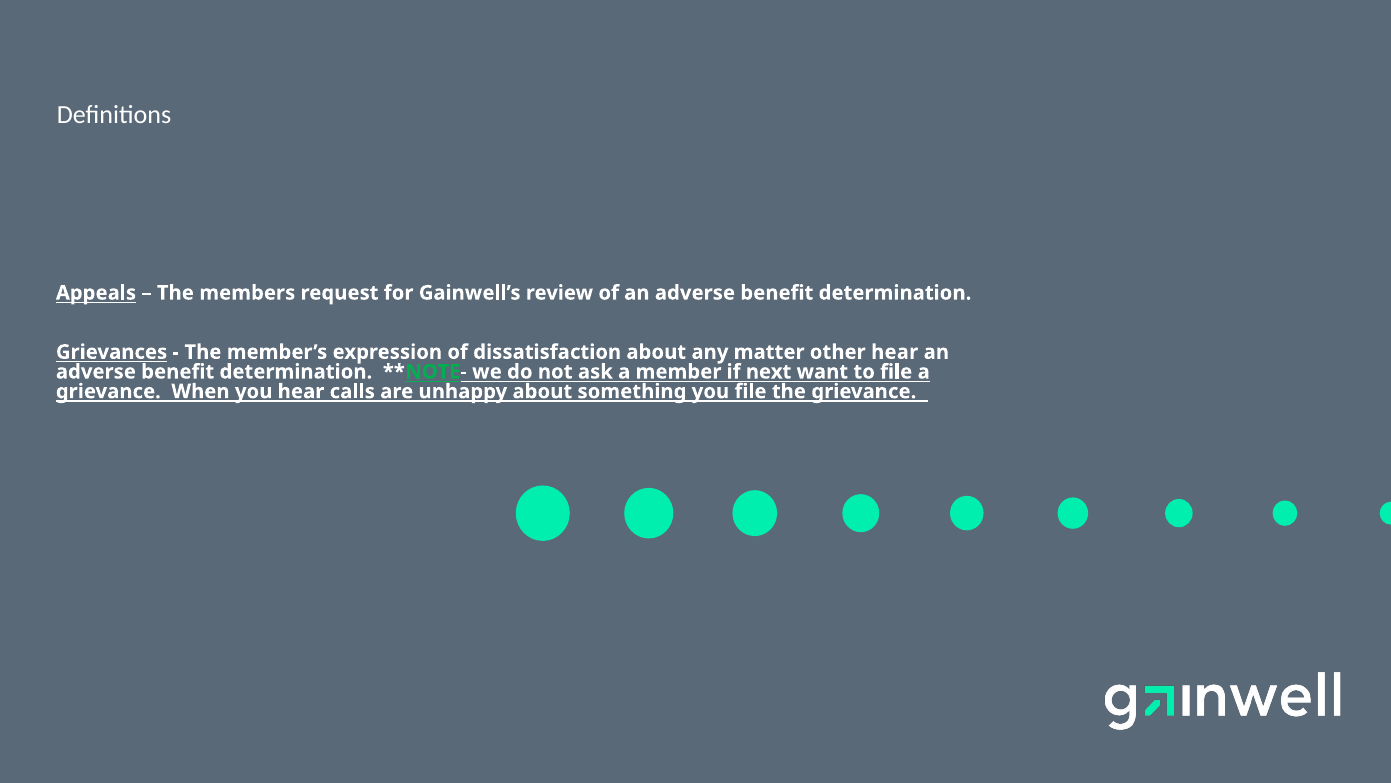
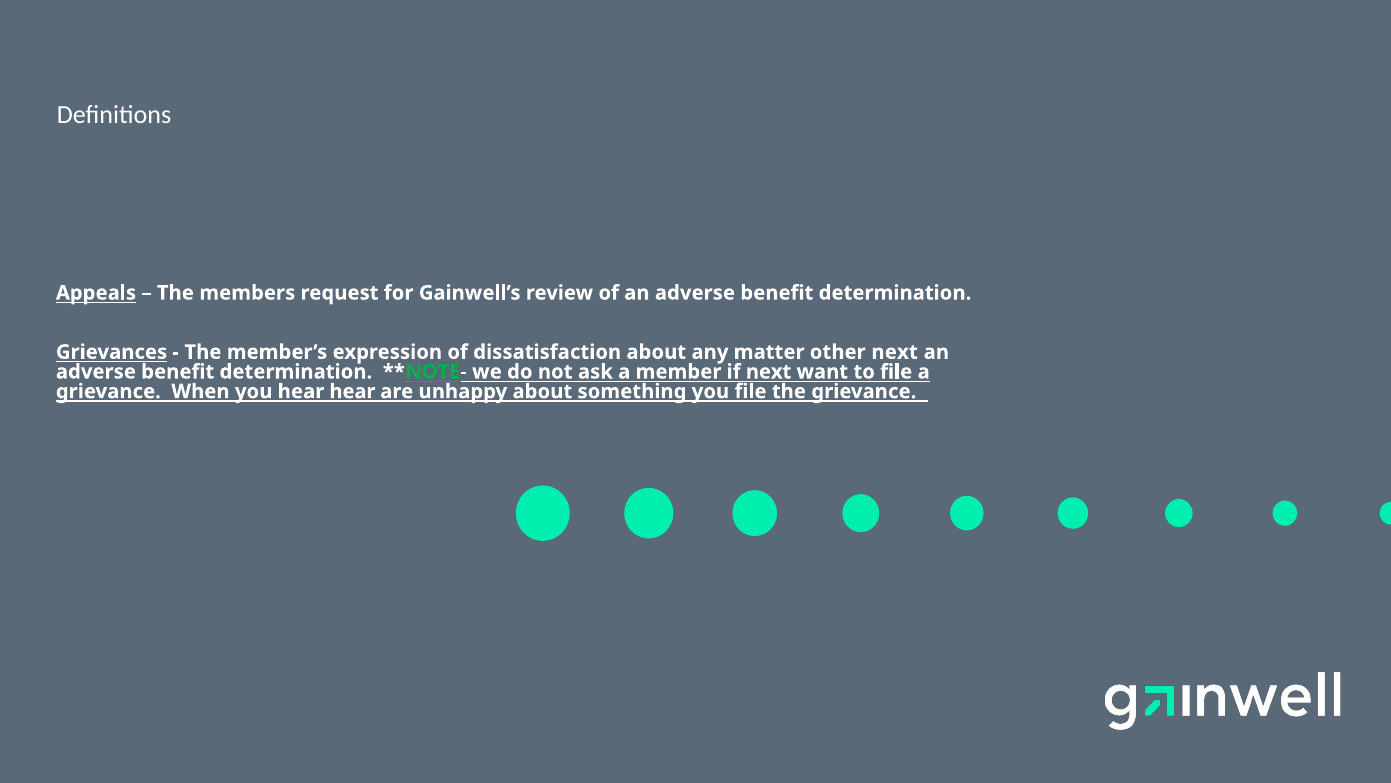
other hear: hear -> next
hear calls: calls -> hear
